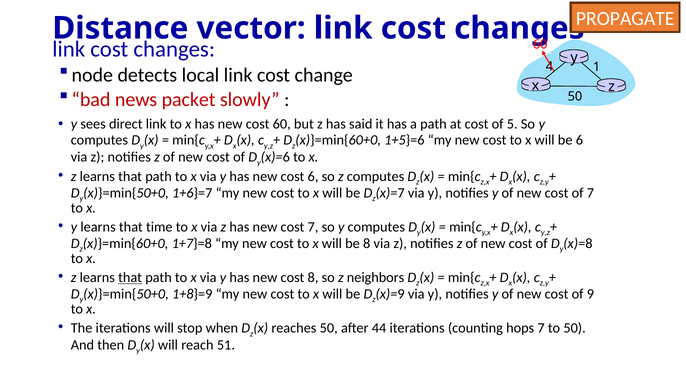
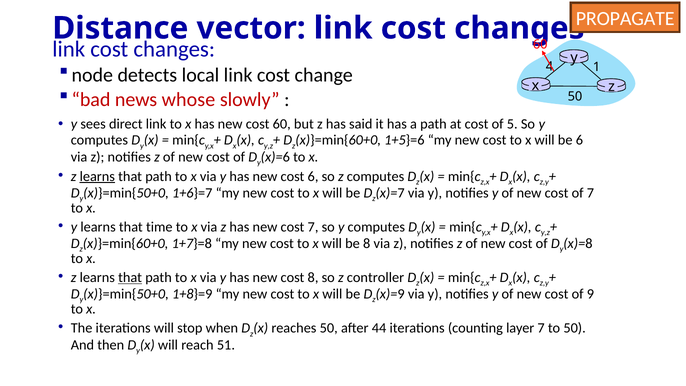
packet: packet -> whose
learns at (97, 176) underline: none -> present
neighbors: neighbors -> controller
hops: hops -> layer
